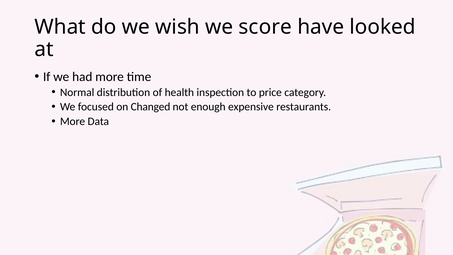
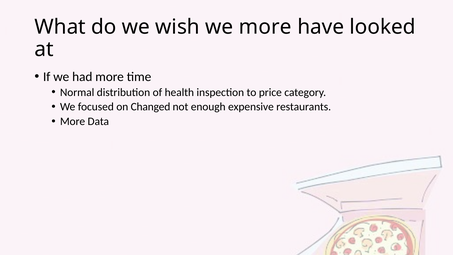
we score: score -> more
